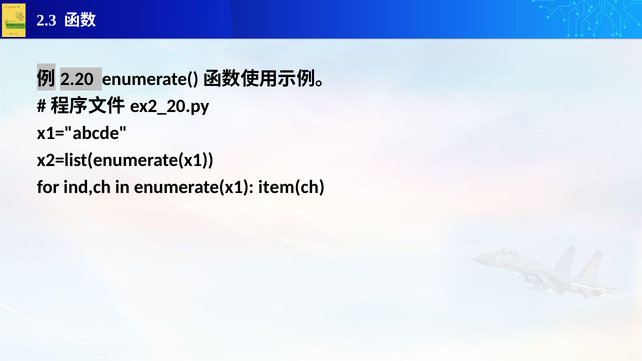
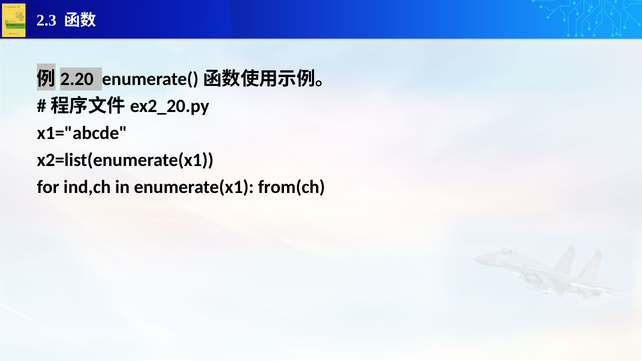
item(ch: item(ch -> from(ch
